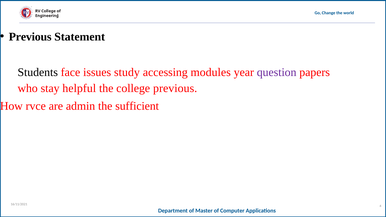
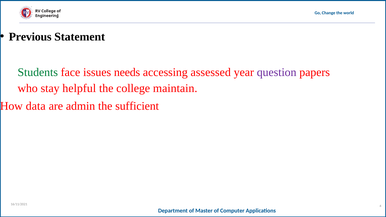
Students colour: black -> green
study: study -> needs
modules: modules -> assessed
college previous: previous -> maintain
rvce: rvce -> data
